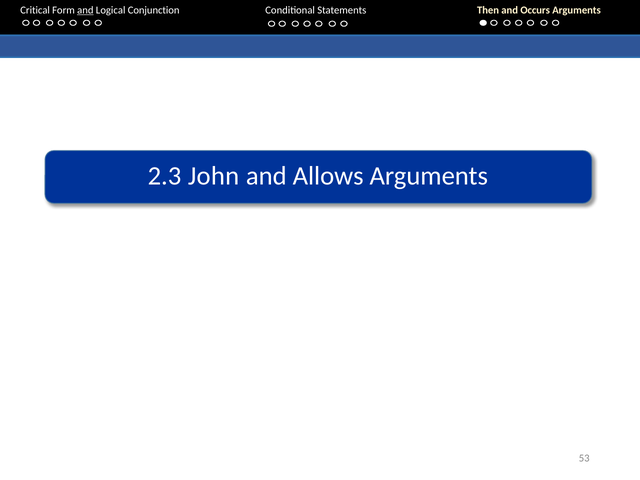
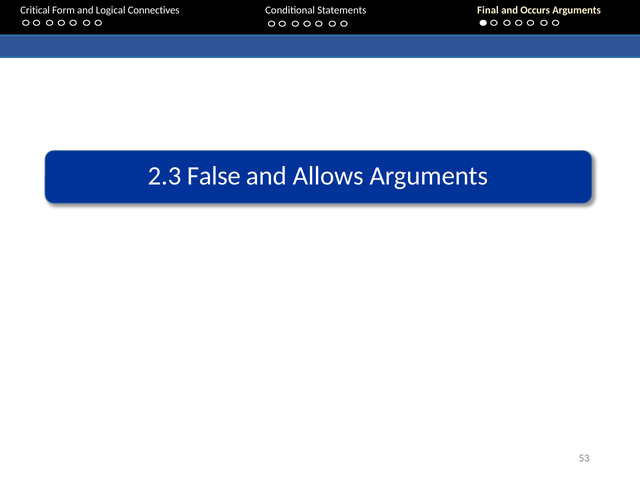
and at (85, 10) underline: present -> none
Conjunction: Conjunction -> Connectives
Then: Then -> Final
John: John -> False
